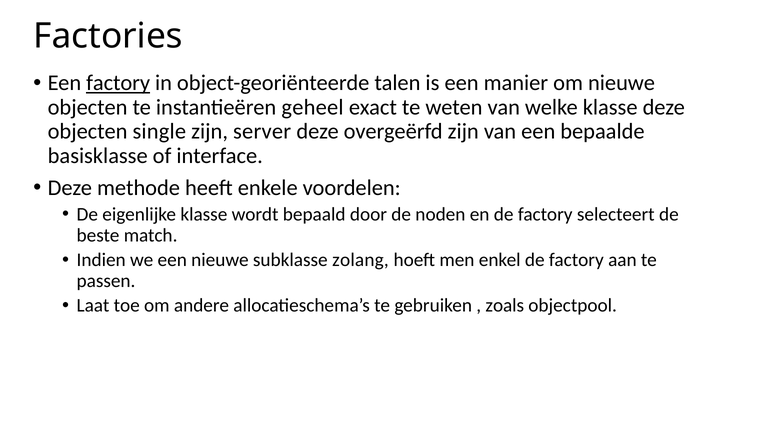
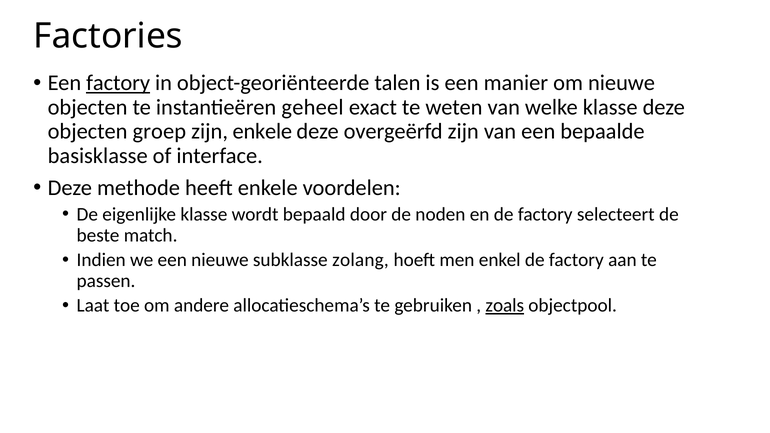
single: single -> groep
zijn server: server -> enkele
zoals underline: none -> present
